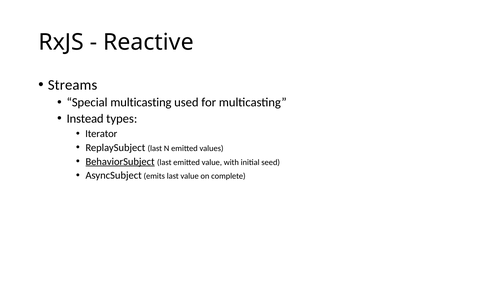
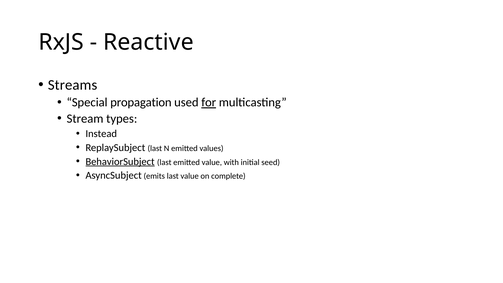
Special multicasting: multicasting -> propagation
for underline: none -> present
Instead: Instead -> Stream
Iterator: Iterator -> Instead
